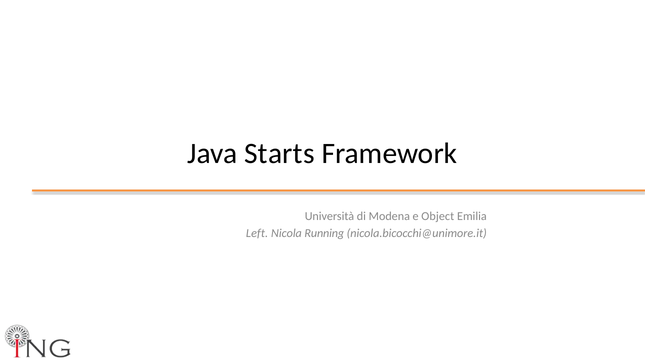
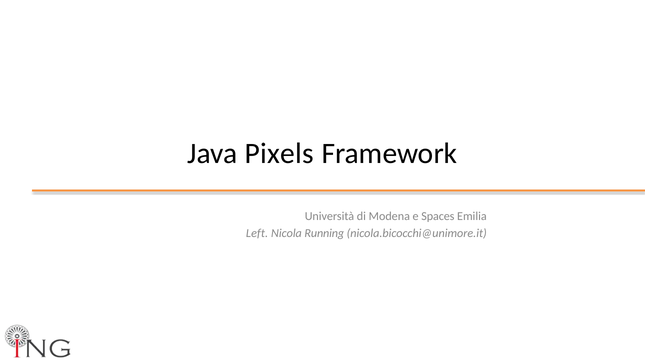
Starts: Starts -> Pixels
Object: Object -> Spaces
